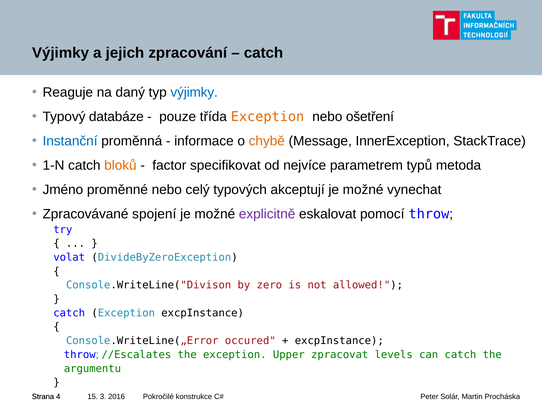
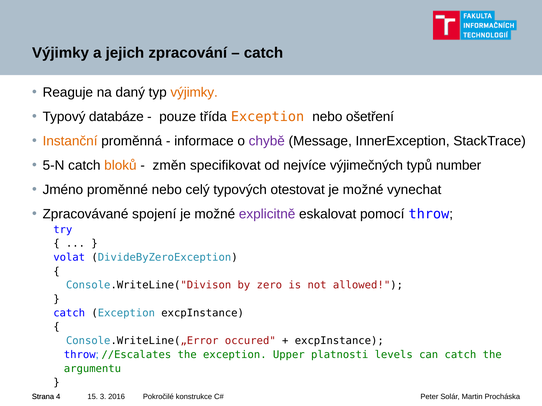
výjimky at (194, 92) colour: blue -> orange
Instanční colour: blue -> orange
chybě colour: orange -> purple
1-N: 1-N -> 5-N
factor: factor -> změn
parametrem: parametrem -> výjimečných
metoda: metoda -> number
akceptují: akceptují -> otestovat
zpracovat: zpracovat -> platnosti
